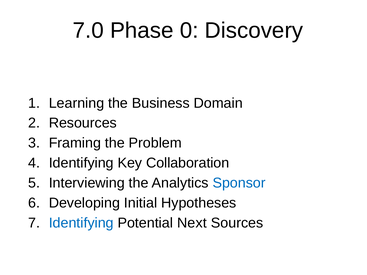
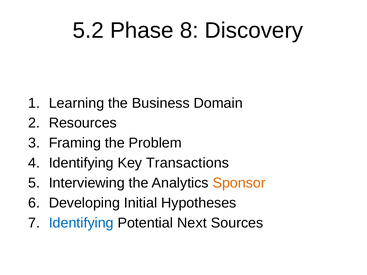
7.0: 7.0 -> 5.2
0: 0 -> 8
Collaboration: Collaboration -> Transactions
Sponsor colour: blue -> orange
